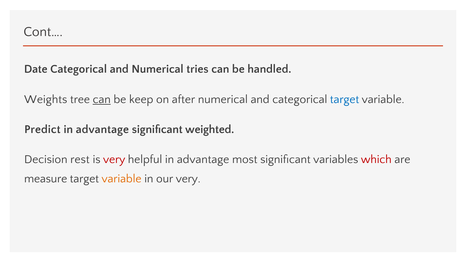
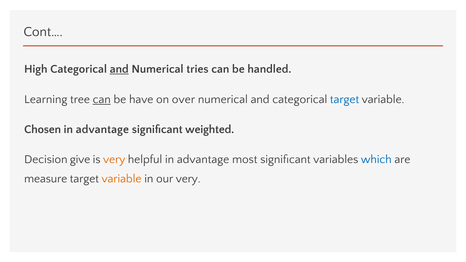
Date: Date -> High
and at (119, 69) underline: none -> present
Weights: Weights -> Learning
keep: keep -> have
after: after -> over
Predict: Predict -> Chosen
rest: rest -> give
very at (114, 159) colour: red -> orange
which colour: red -> blue
